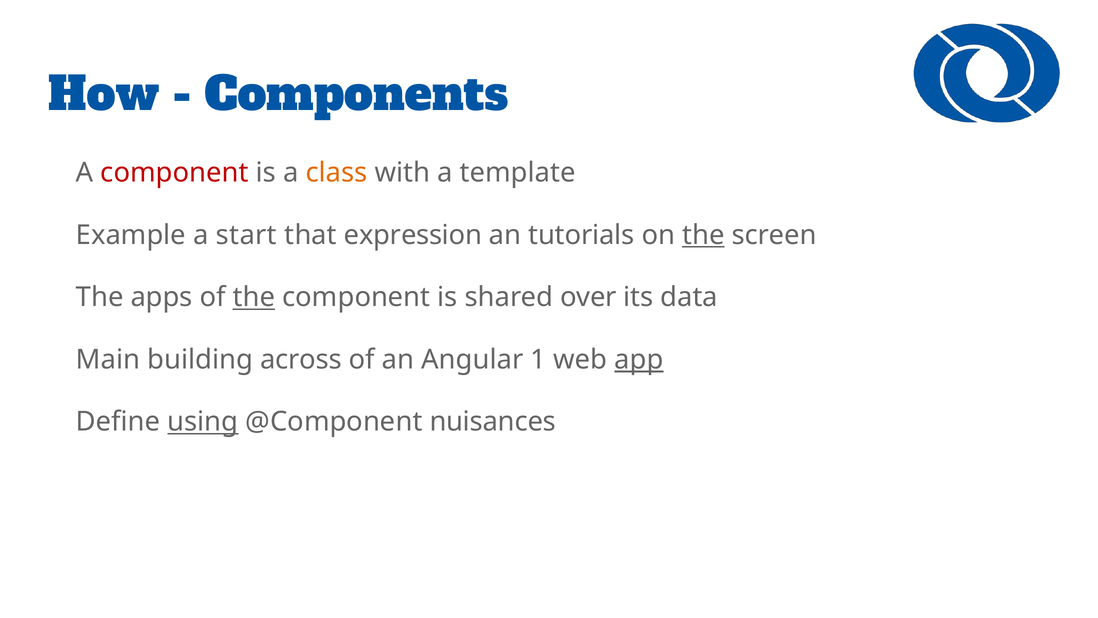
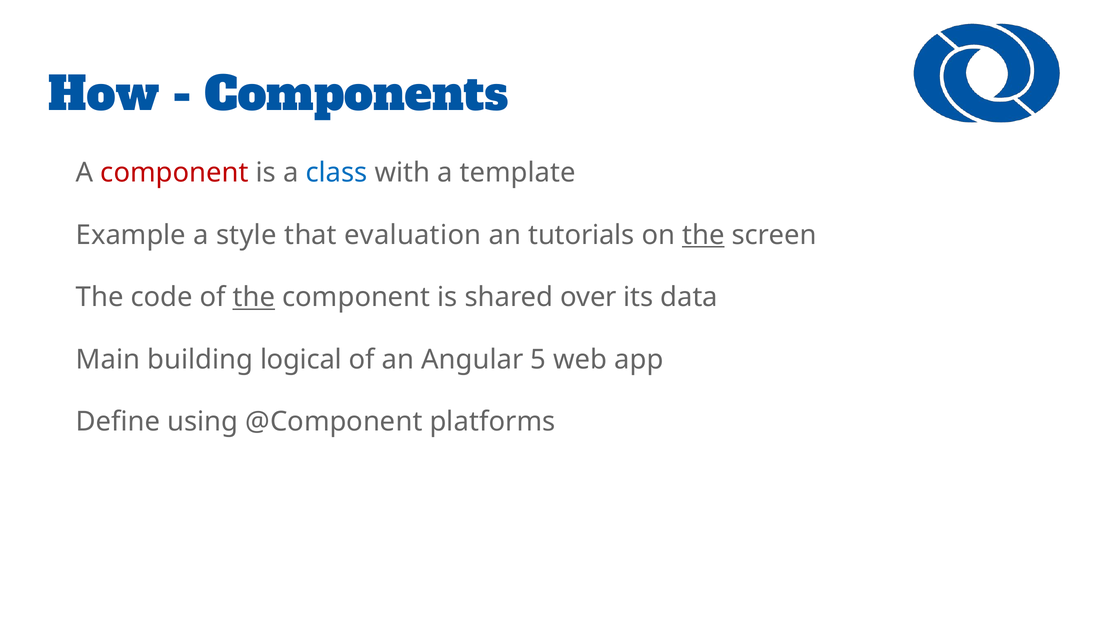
class colour: orange -> blue
start: start -> style
expression: expression -> evaluation
apps: apps -> code
across: across -> logical
1: 1 -> 5
app underline: present -> none
using underline: present -> none
nuisances: nuisances -> platforms
